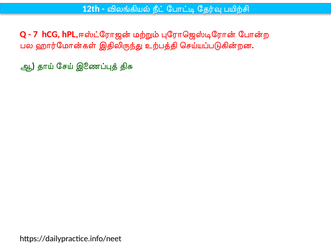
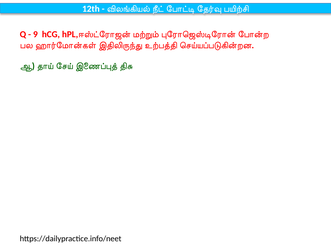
7: 7 -> 9
